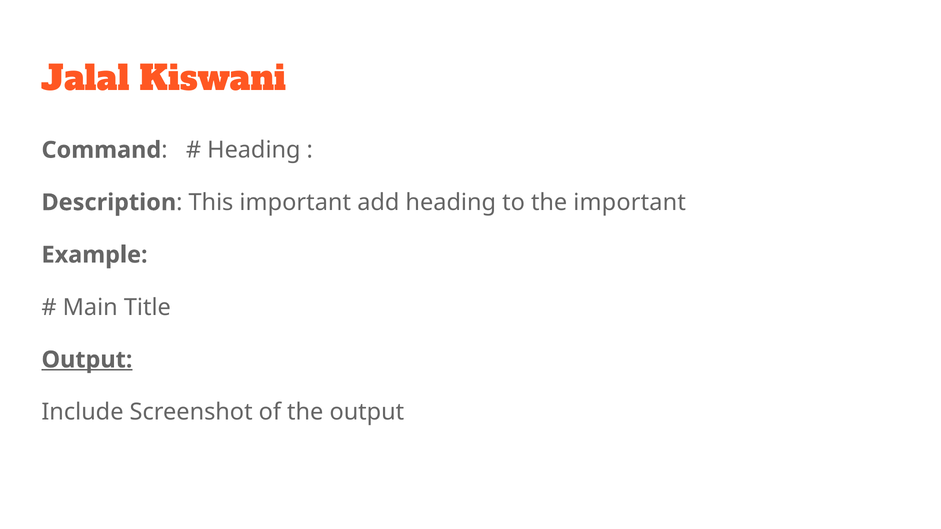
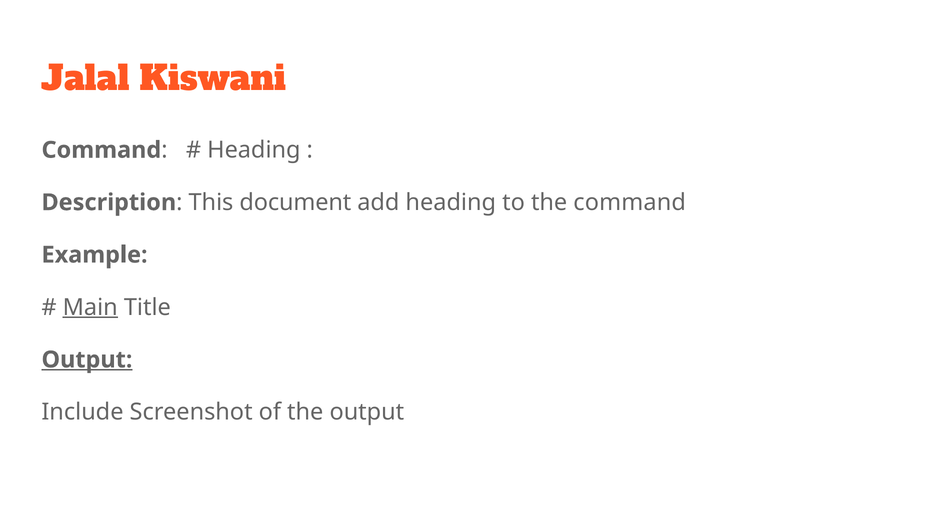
This important: important -> document
the important: important -> command
Main underline: none -> present
